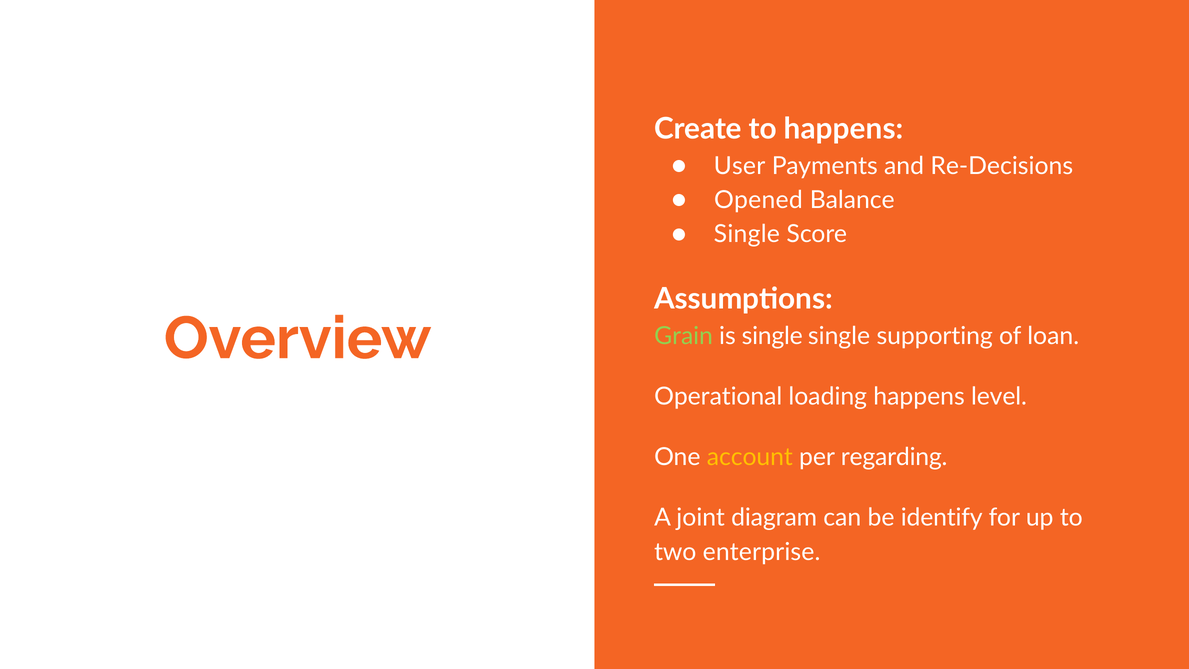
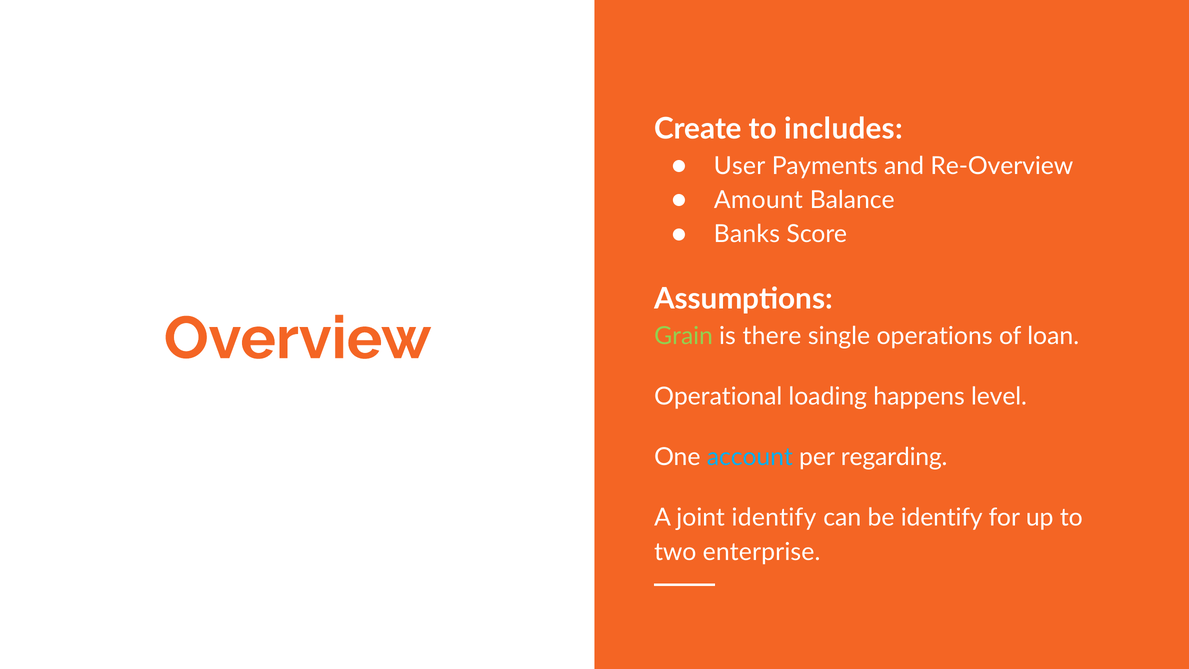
to happens: happens -> includes
Re-Decisions: Re-Decisions -> Re-Overview
Opened: Opened -> Amount
Single at (747, 234): Single -> Banks
is single: single -> there
supporting: supporting -> operations
account colour: yellow -> light blue
joint diagram: diagram -> identify
